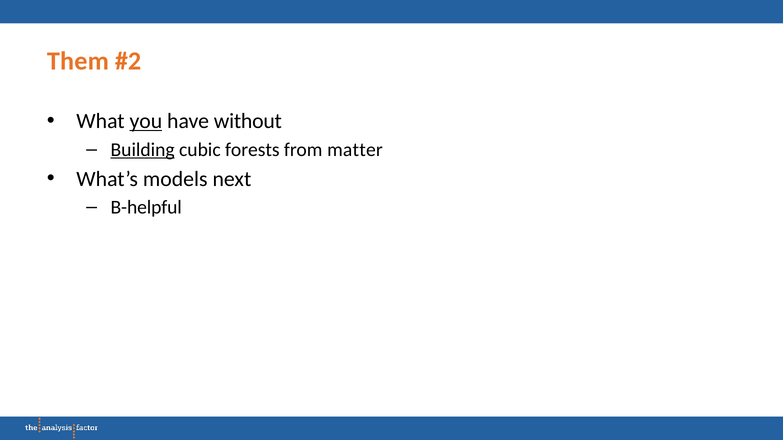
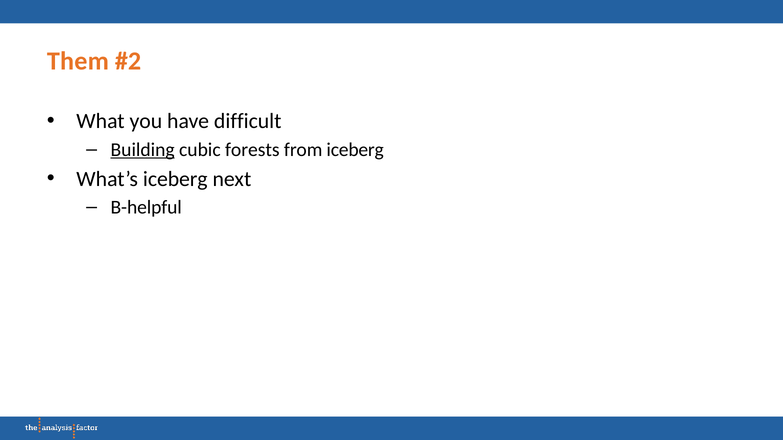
you underline: present -> none
without: without -> difficult
from matter: matter -> iceberg
What’s models: models -> iceberg
